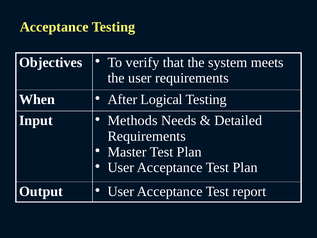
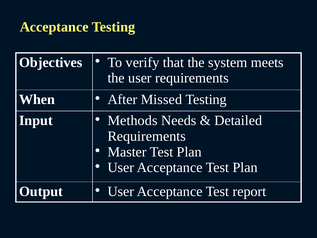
Logical: Logical -> Missed
